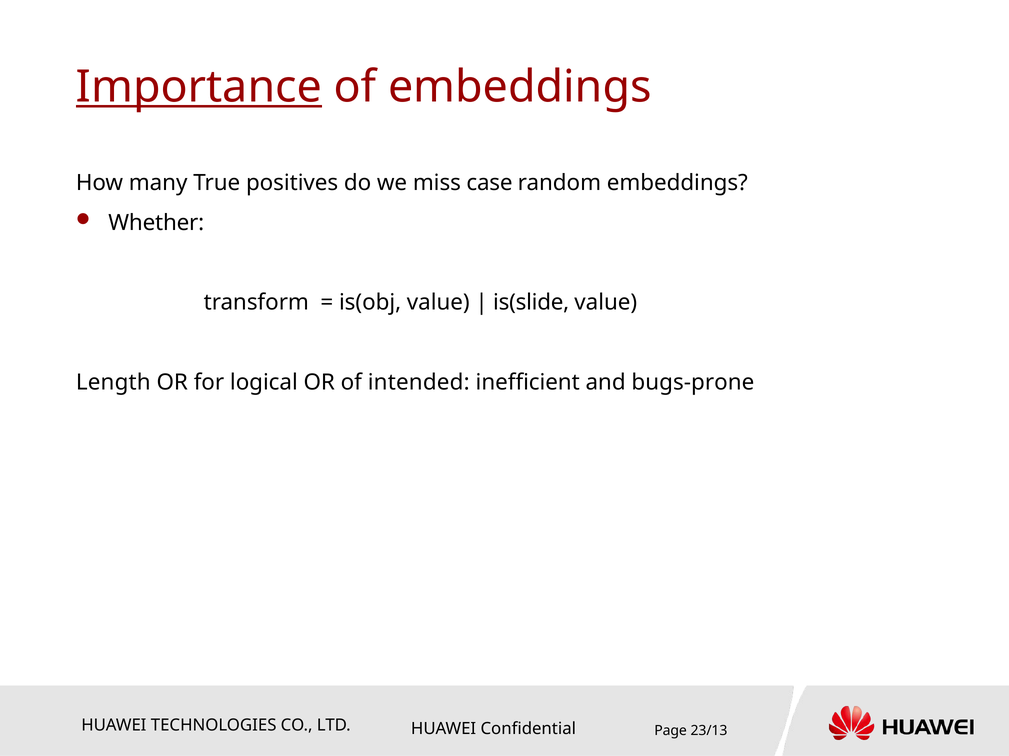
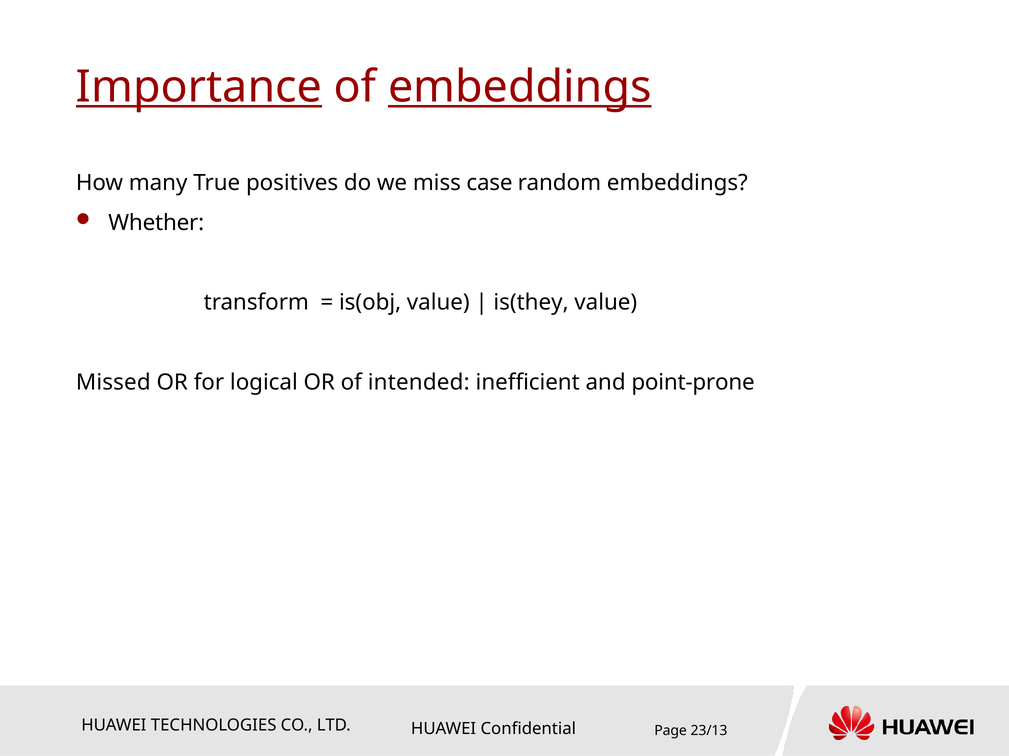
embeddings at (520, 87) underline: none -> present
is(slide: is(slide -> is(they
Length: Length -> Missed
bugs-prone: bugs-prone -> point-prone
